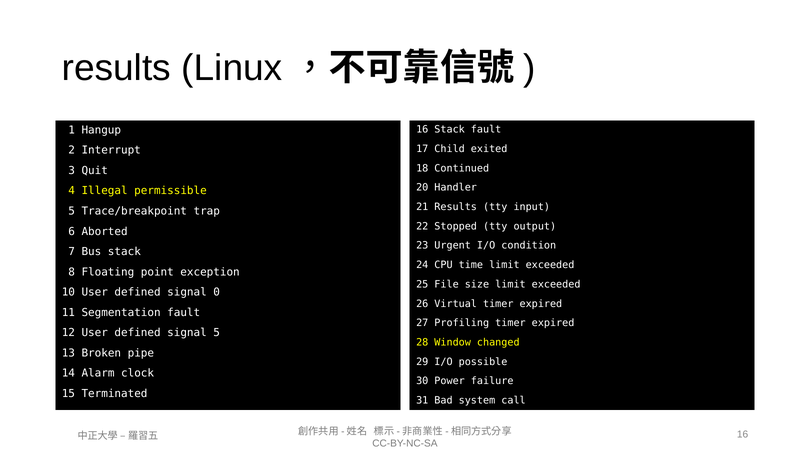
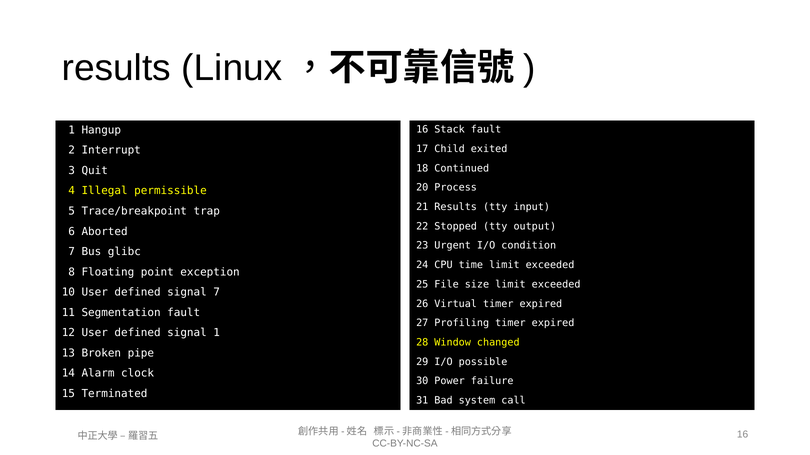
Handler: Handler -> Process
Bus stack: stack -> glibc
signal 0: 0 -> 7
signal 5: 5 -> 1
